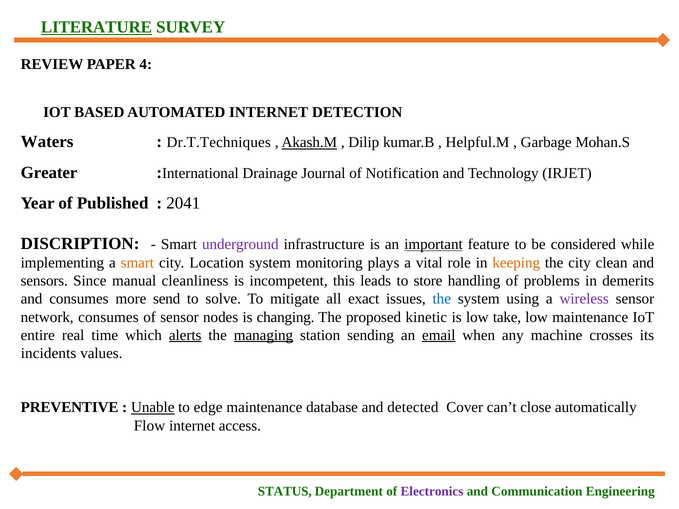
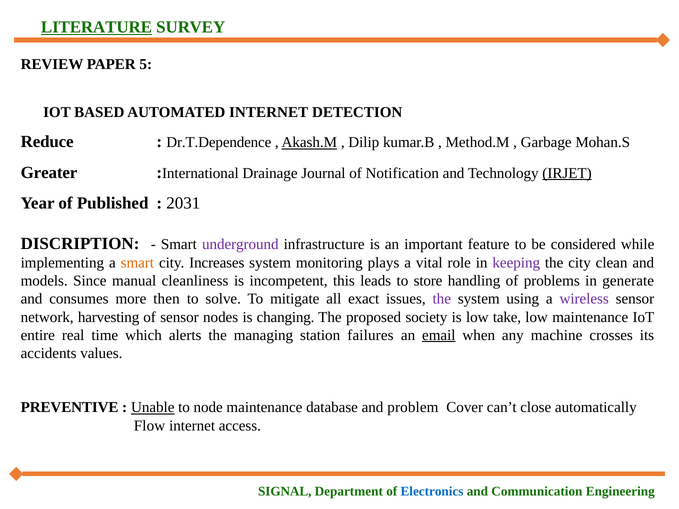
4: 4 -> 5
Waters: Waters -> Reduce
Dr.T.Techniques: Dr.T.Techniques -> Dr.T.Dependence
Helpful.M: Helpful.M -> Method.M
IRJET underline: none -> present
2041: 2041 -> 2031
important underline: present -> none
Location: Location -> Increases
keeping colour: orange -> purple
sensors: sensors -> models
demerits: demerits -> generate
send: send -> then
the at (442, 299) colour: blue -> purple
network consumes: consumes -> harvesting
kinetic: kinetic -> society
alerts underline: present -> none
managing underline: present -> none
sending: sending -> failures
incidents: incidents -> accidents
edge: edge -> node
detected: detected -> problem
STATUS: STATUS -> SIGNAL
Electronics colour: purple -> blue
